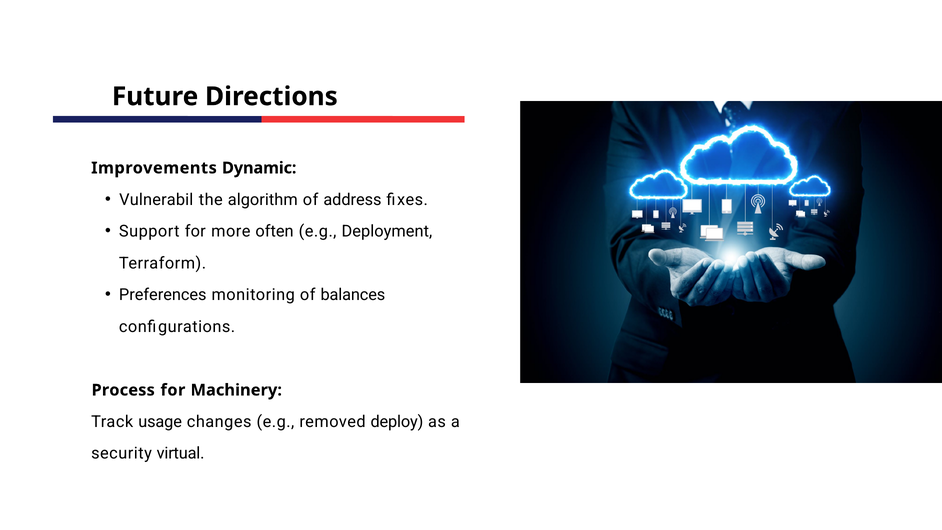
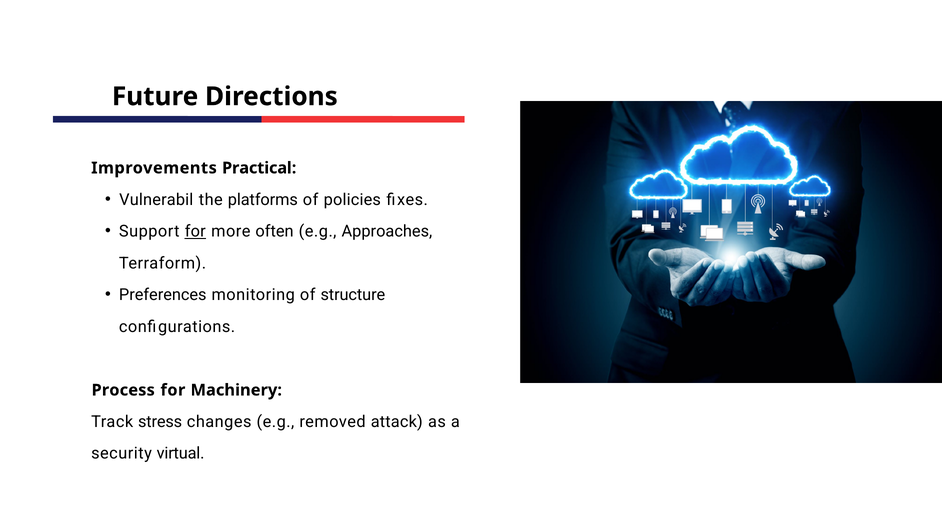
Dynamic: Dynamic -> Practical
algorithm: algorithm -> platforms
address: address -> policies
for at (195, 231) underline: none -> present
Deployment: Deployment -> Approaches
balances: balances -> structure
usage: usage -> stress
deploy: deploy -> attack
